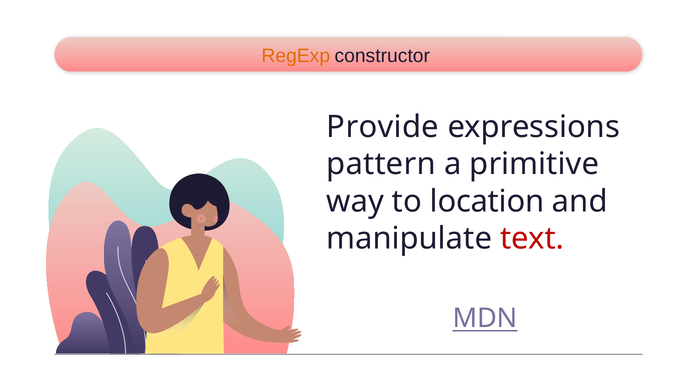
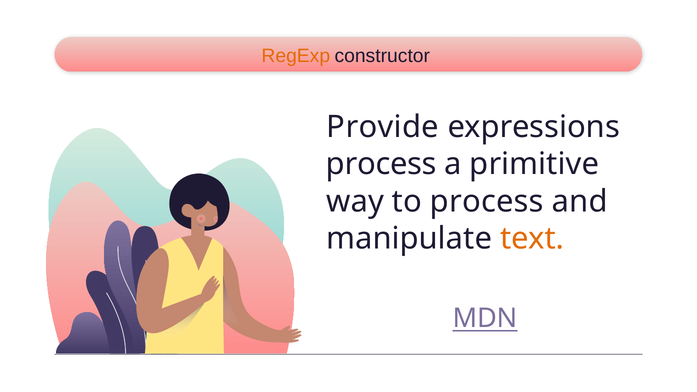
pattern at (381, 164): pattern -> process
to location: location -> process
text colour: red -> orange
